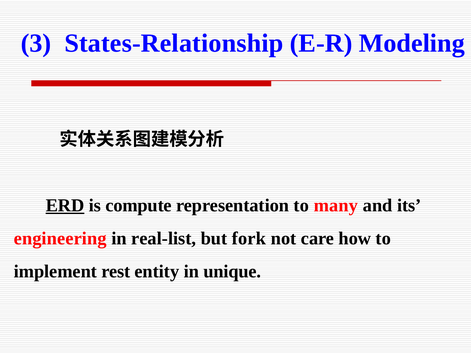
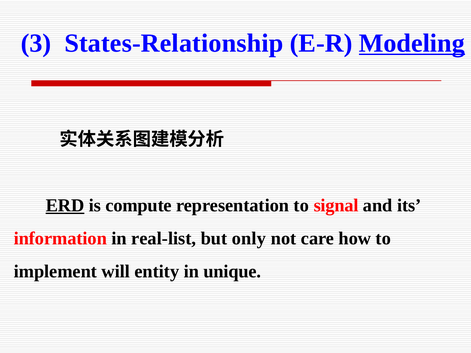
Modeling underline: none -> present
many: many -> signal
engineering: engineering -> information
fork: fork -> only
rest: rest -> will
